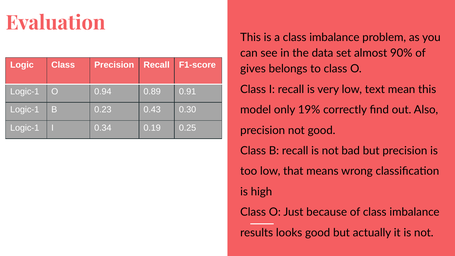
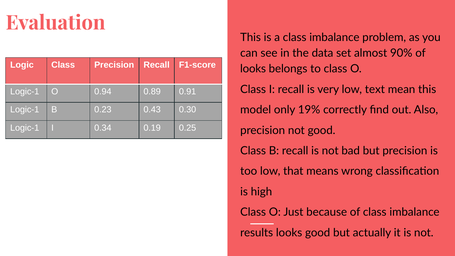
gives at (253, 69): gives -> looks
